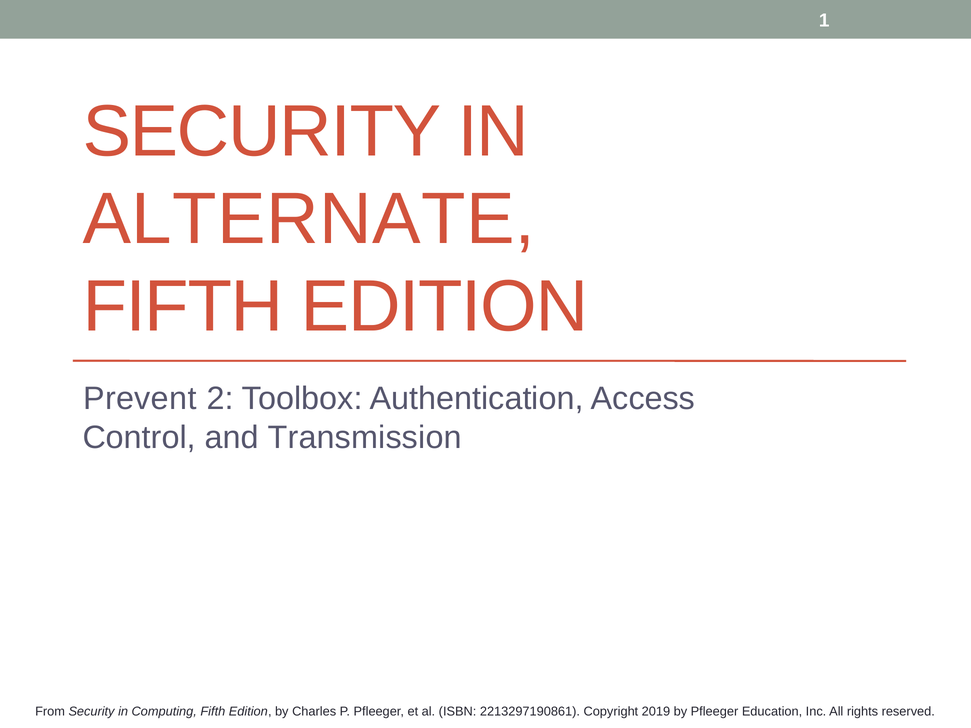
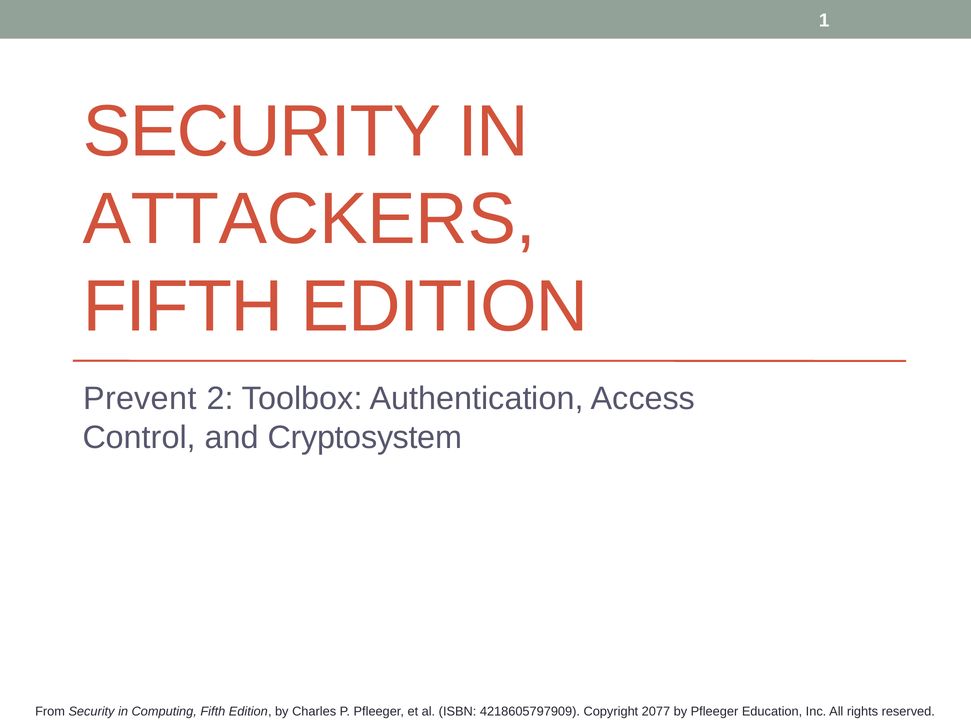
ALTERNATE: ALTERNATE -> ATTACKERS
Transmission: Transmission -> Cryptosystem
2213297190861: 2213297190861 -> 4218605797909
2019: 2019 -> 2077
